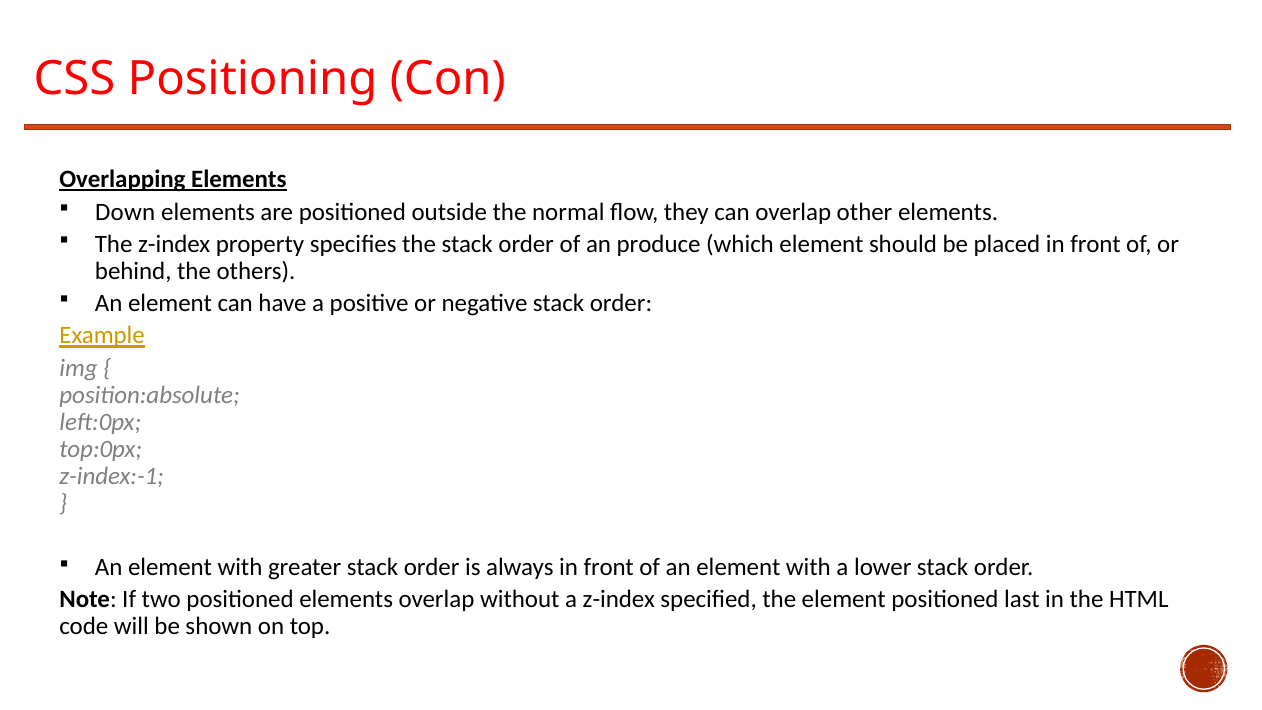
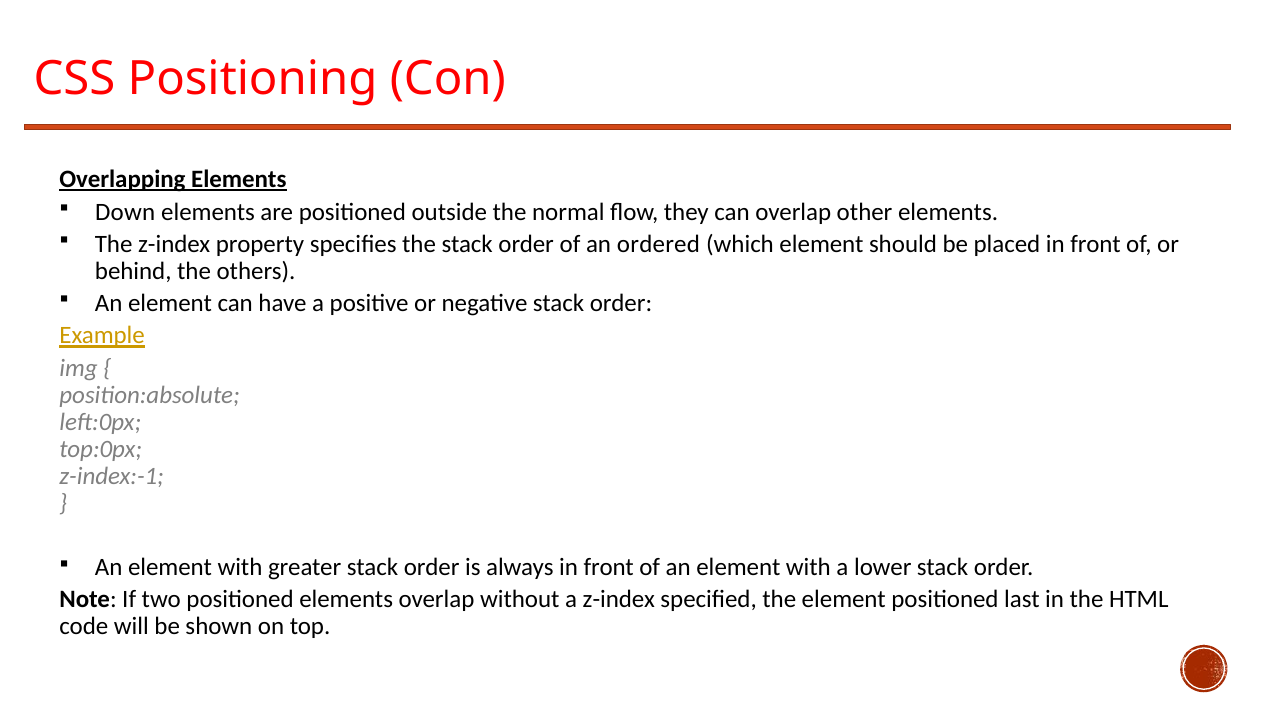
produce: produce -> ordered
